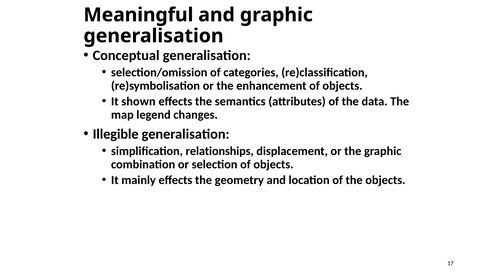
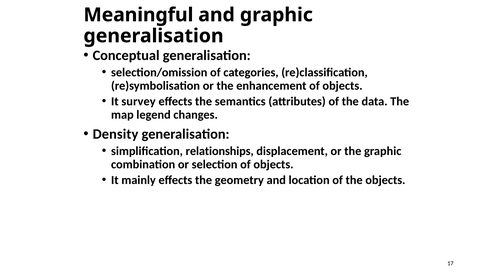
shown: shown -> survey
Illegible: Illegible -> Density
